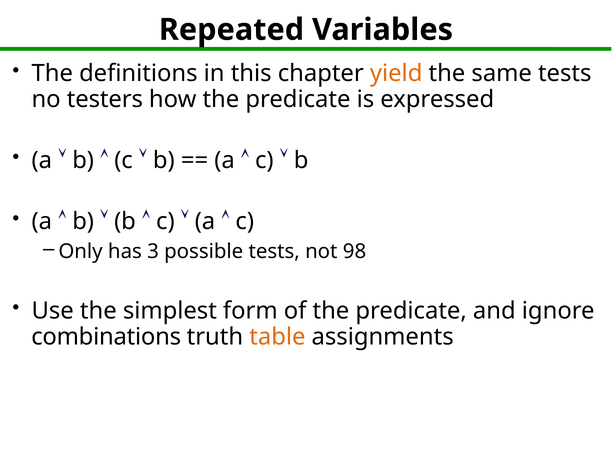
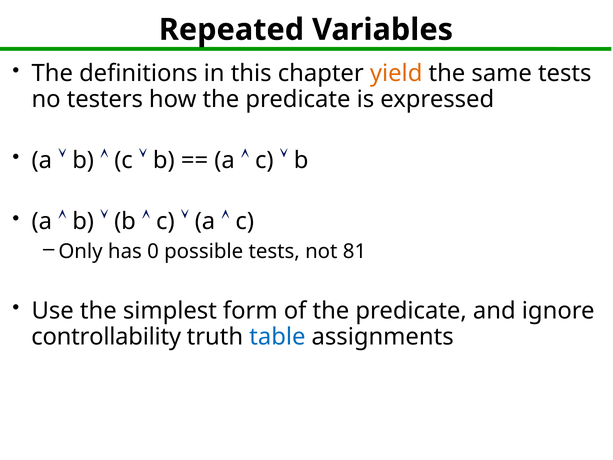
3: 3 -> 0
98: 98 -> 81
combinations: combinations -> controllability
table colour: orange -> blue
